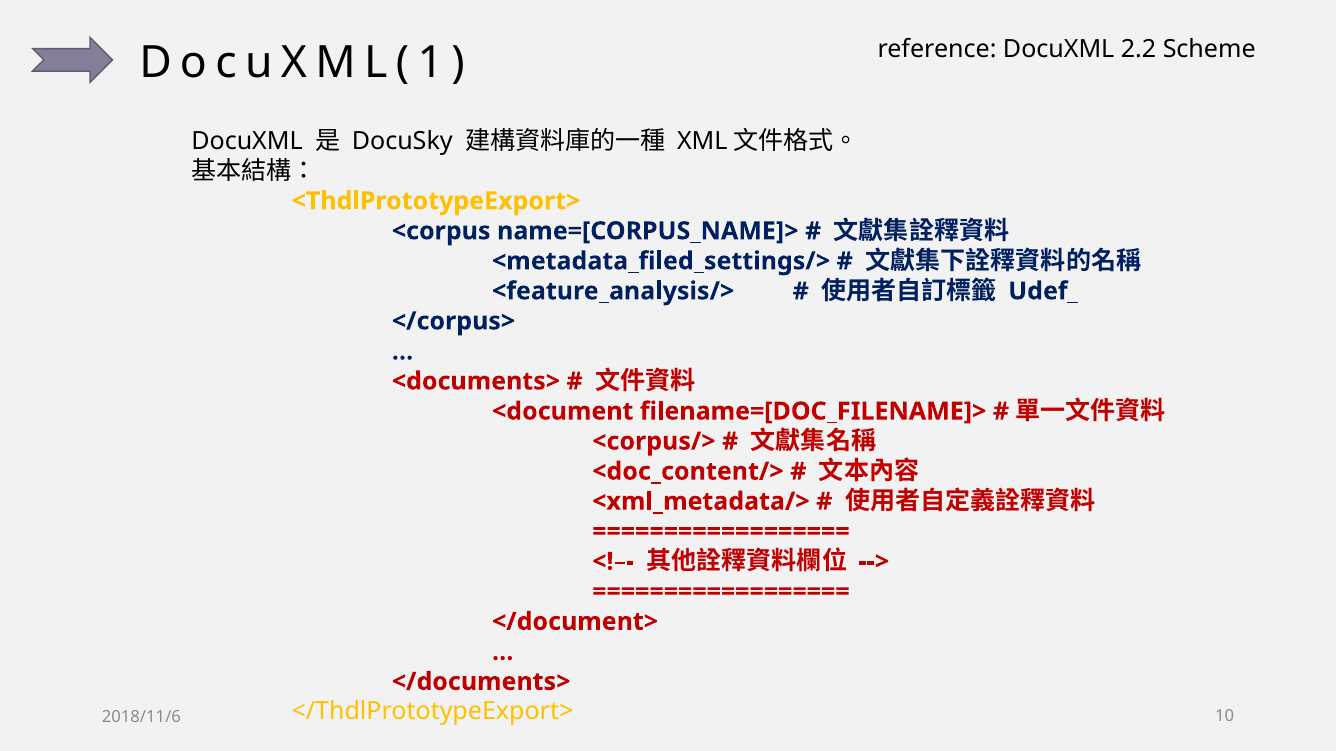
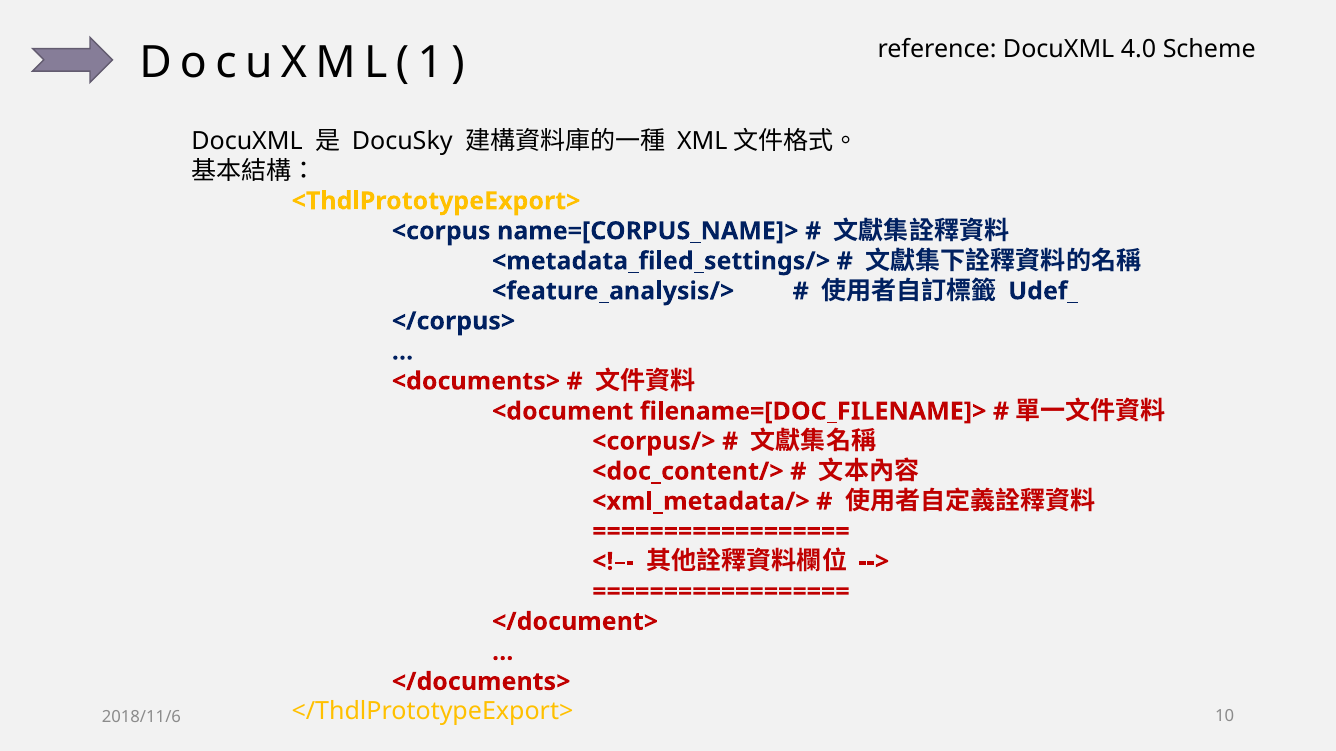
2.2: 2.2 -> 4.0
